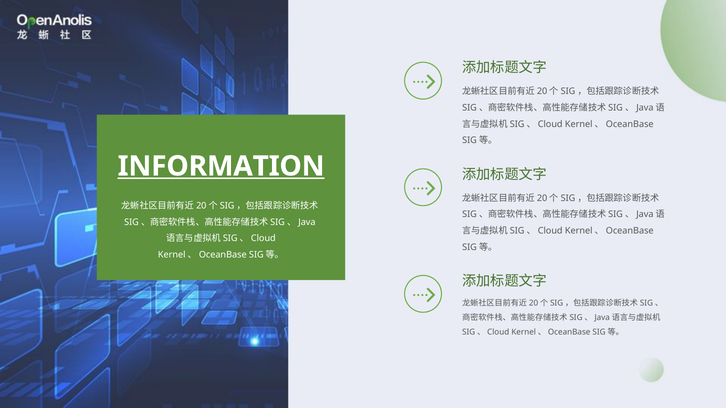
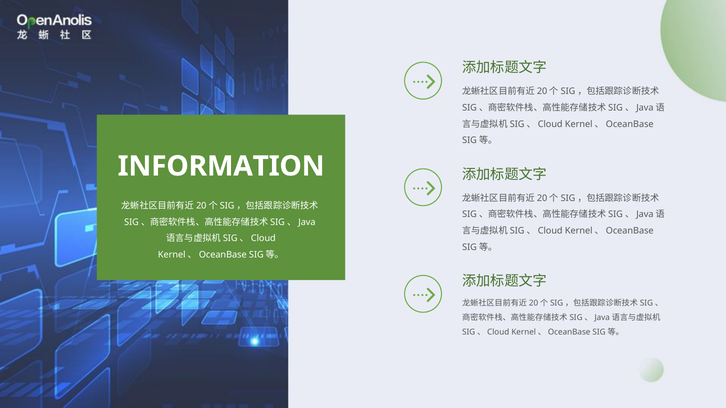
INFORMATION underline: present -> none
